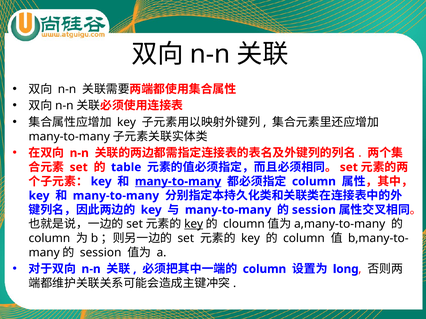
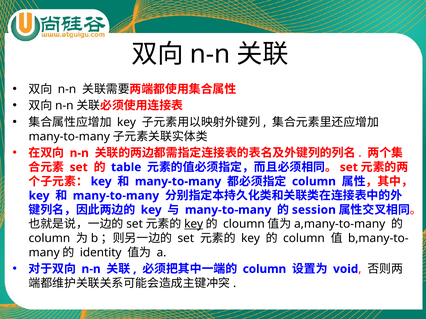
many-to-many at (178, 182) underline: present -> none
session at (101, 253): session -> identity
long: long -> void
